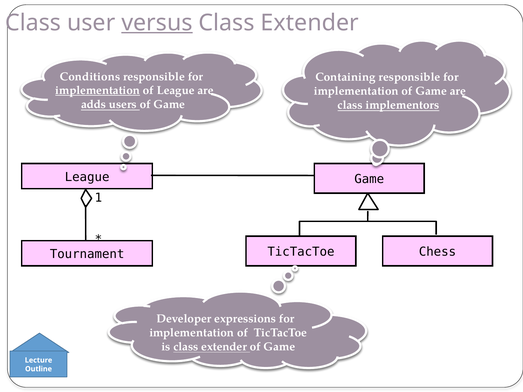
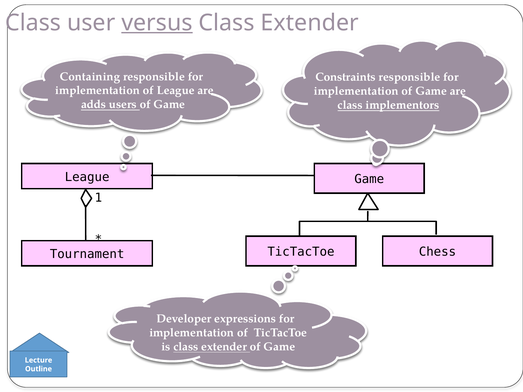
Conditions: Conditions -> Containing
Containing: Containing -> Constraints
implementation at (98, 90) underline: present -> none
